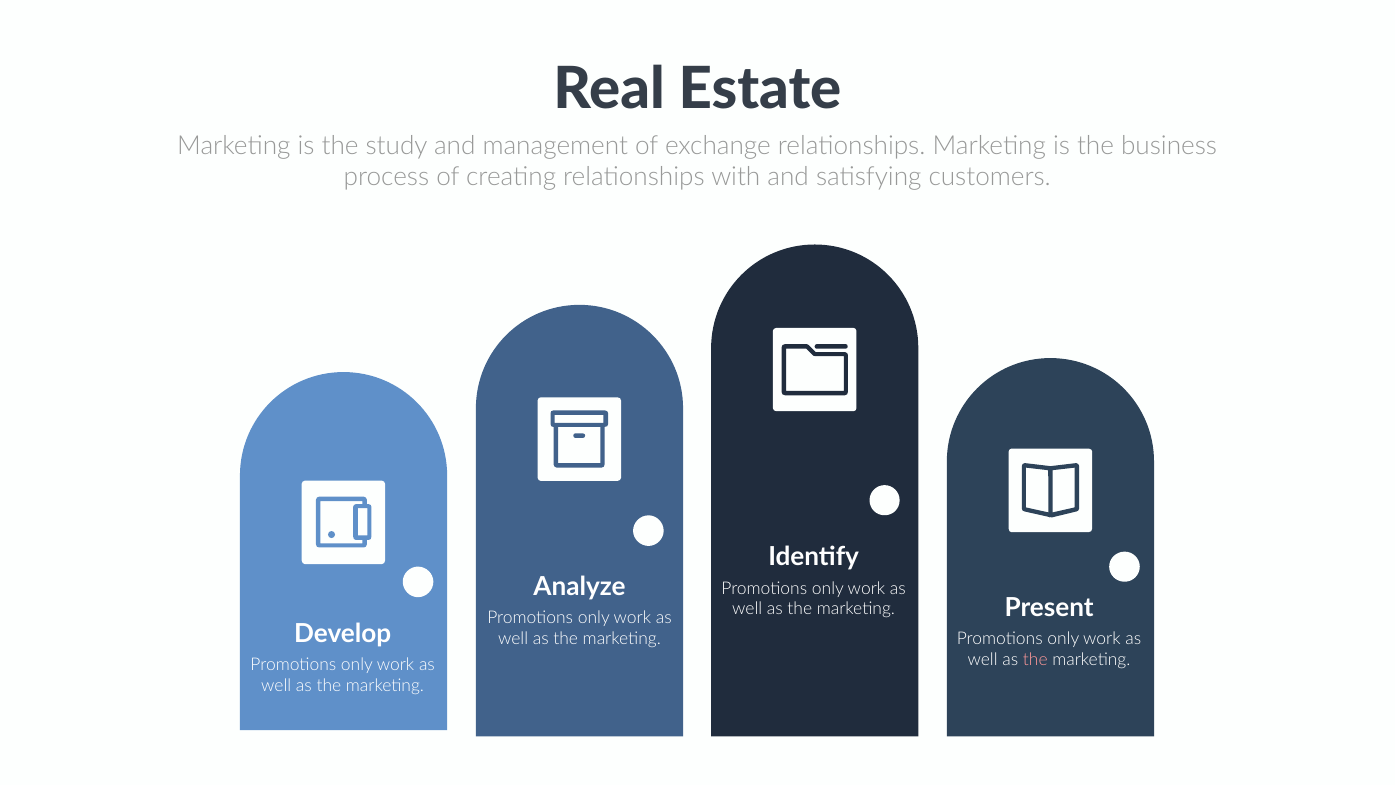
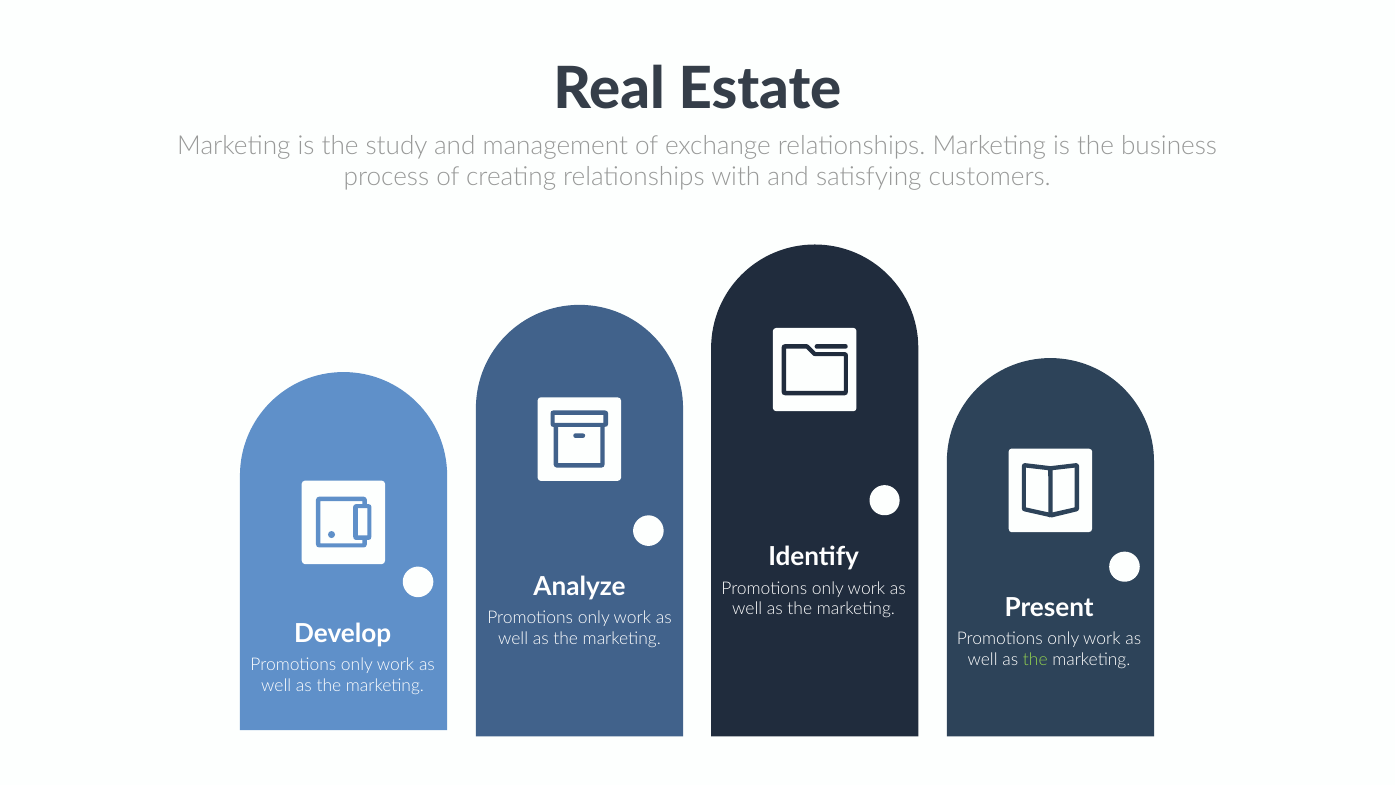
the at (1035, 660) colour: pink -> light green
